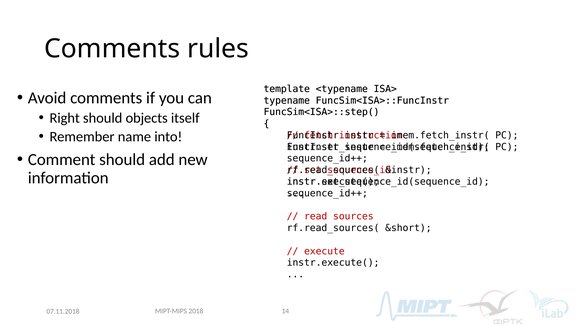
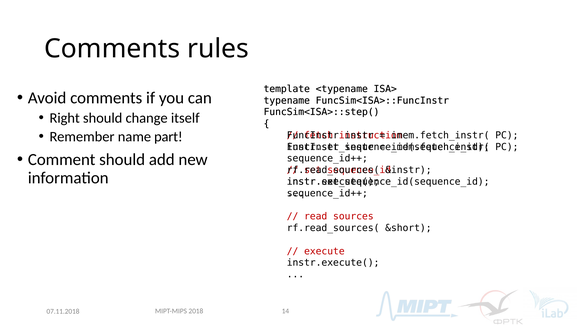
objects: objects -> change
into: into -> part
